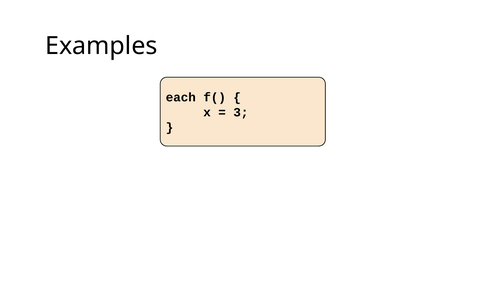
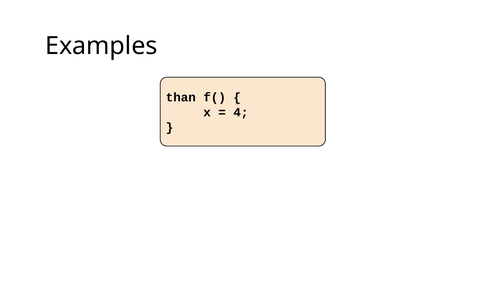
each: each -> than
3: 3 -> 4
